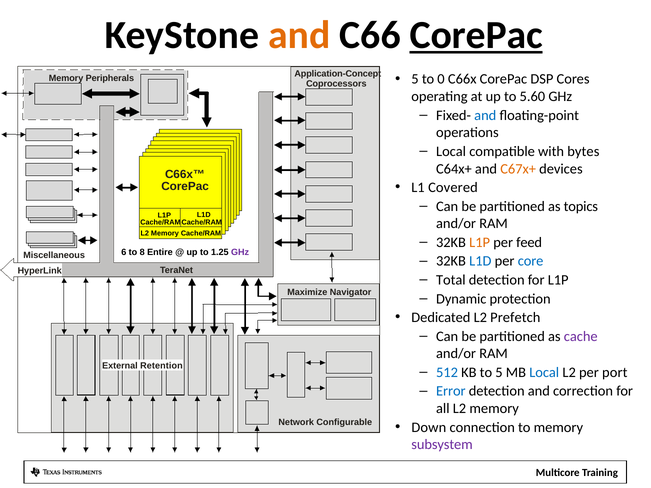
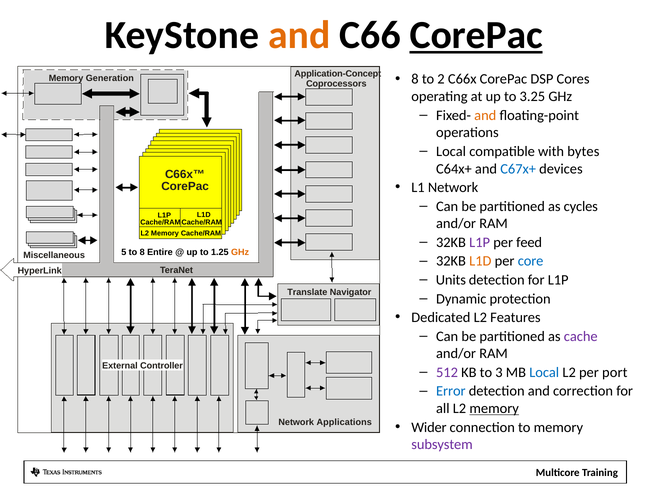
5 at (415, 79): 5 -> 8
0: 0 -> 2
Peripherals: Peripherals -> Generation
5.60: 5.60 -> 3.25
and at (485, 115) colour: blue -> orange
C67x+ colour: orange -> blue
L1 Covered: Covered -> Network
topics: topics -> cycles
L1P at (480, 243) colour: orange -> purple
6: 6 -> 5
GHz at (240, 252) colour: purple -> orange
L1D at (480, 261) colour: blue -> orange
Total: Total -> Units
Maximize: Maximize -> Translate
Prefetch: Prefetch -> Features
Retention: Retention -> Controller
512 colour: blue -> purple
to 5: 5 -> 3
memory at (494, 409) underline: none -> present
Configurable: Configurable -> Applications
Down: Down -> Wider
